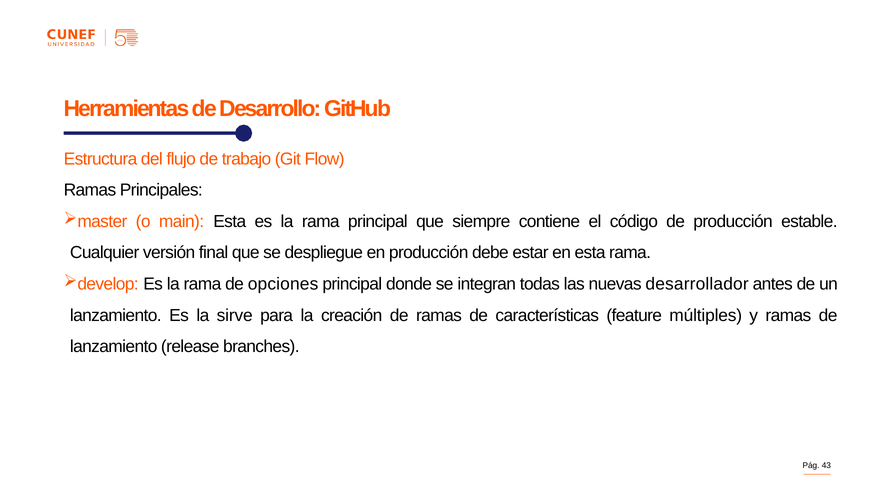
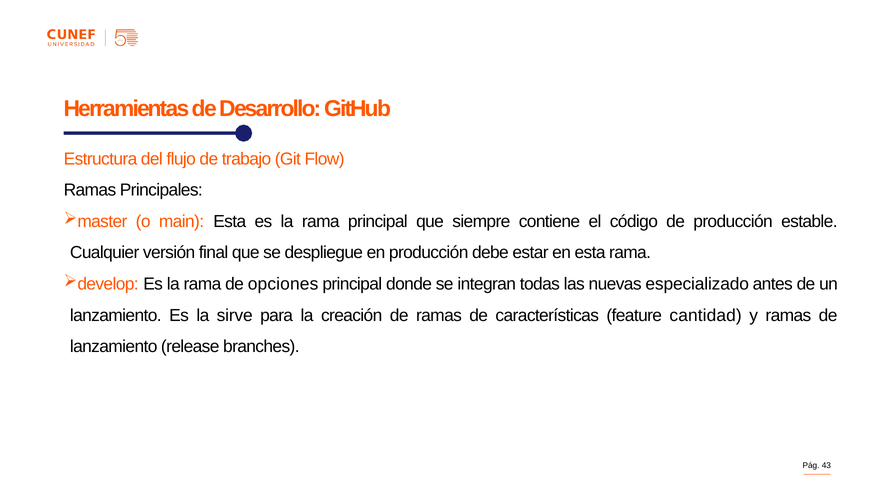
desarrollador: desarrollador -> especializado
múltiples: múltiples -> cantidad
